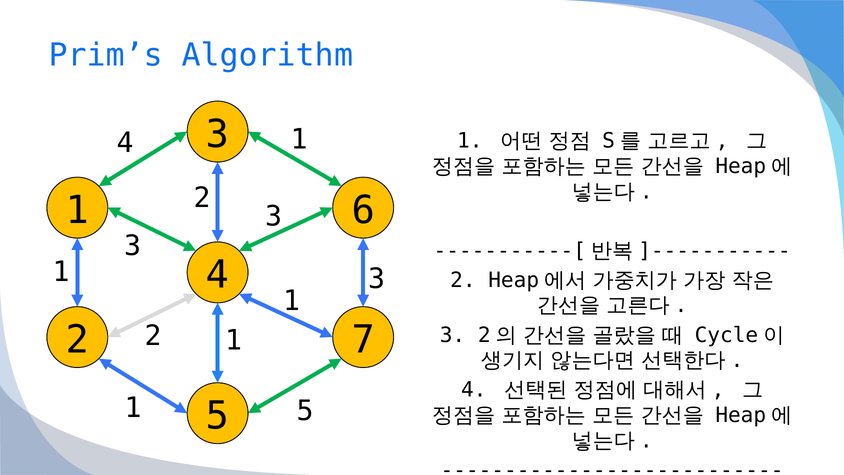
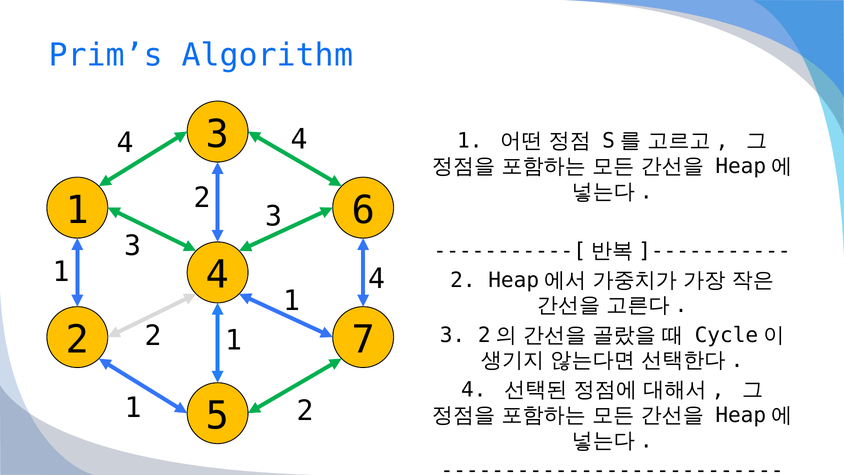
4 1: 1 -> 4
1 3: 3 -> 4
5 at (305, 411): 5 -> 2
